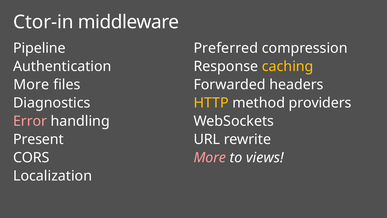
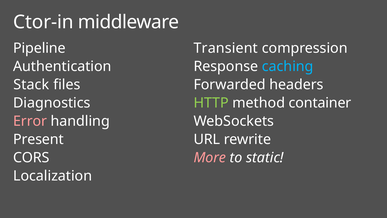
Preferred: Preferred -> Transient
caching colour: yellow -> light blue
More at (31, 85): More -> Stack
HTTP colour: yellow -> light green
providers: providers -> container
views: views -> static
